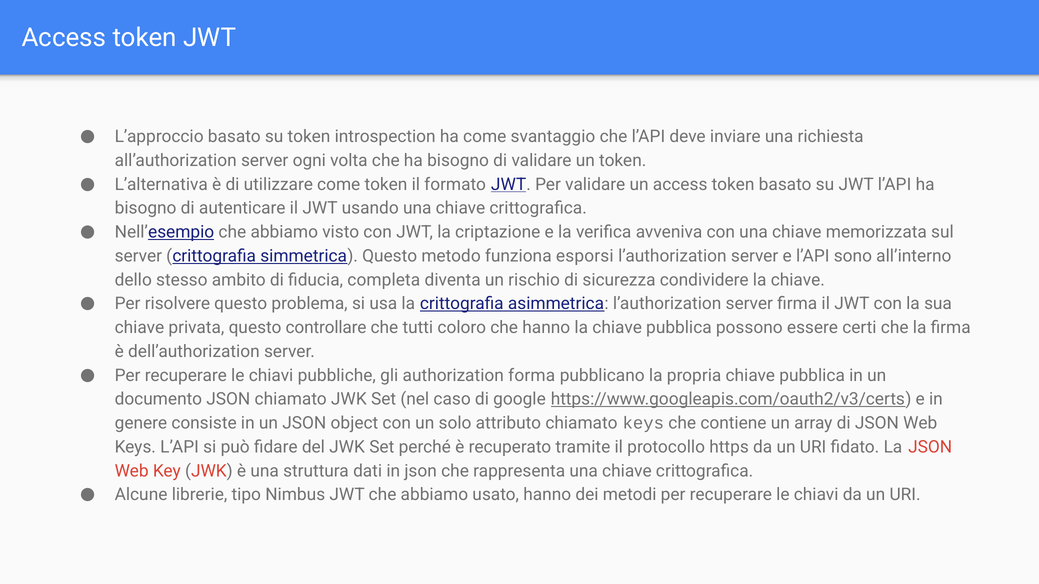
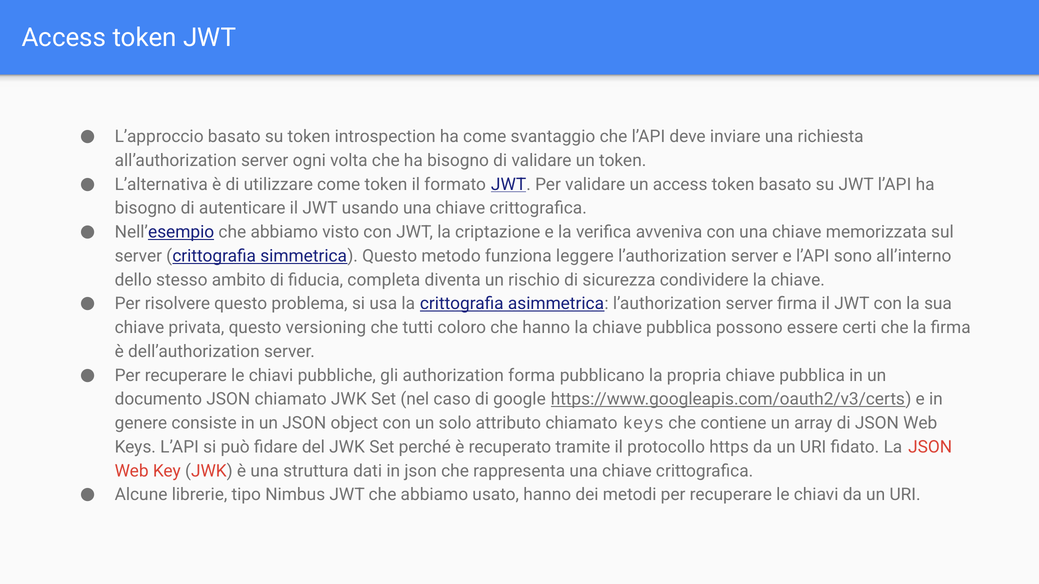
esporsi: esporsi -> leggere
controllare: controllare -> versioning
